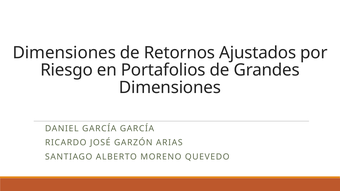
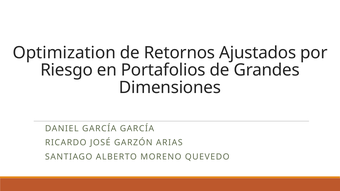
Dimensiones at (64, 53): Dimensiones -> Optimization
